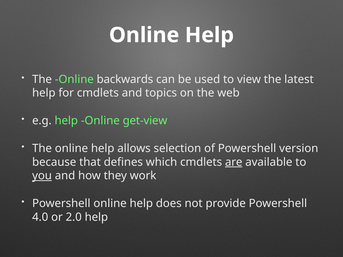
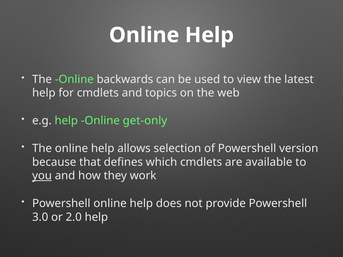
get-view: get-view -> get-only
are underline: present -> none
4.0: 4.0 -> 3.0
